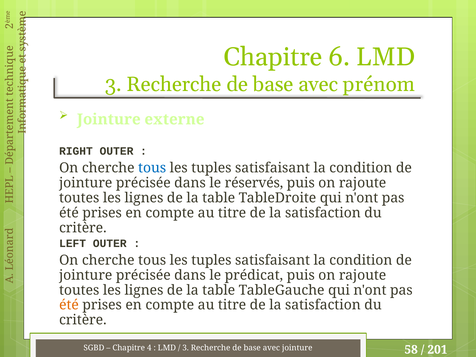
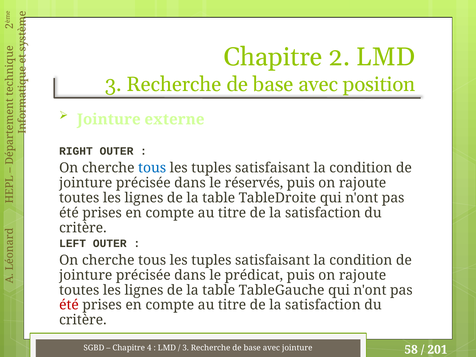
Chapitre 6: 6 -> 2
prénom: prénom -> position
été at (69, 305) colour: orange -> red
